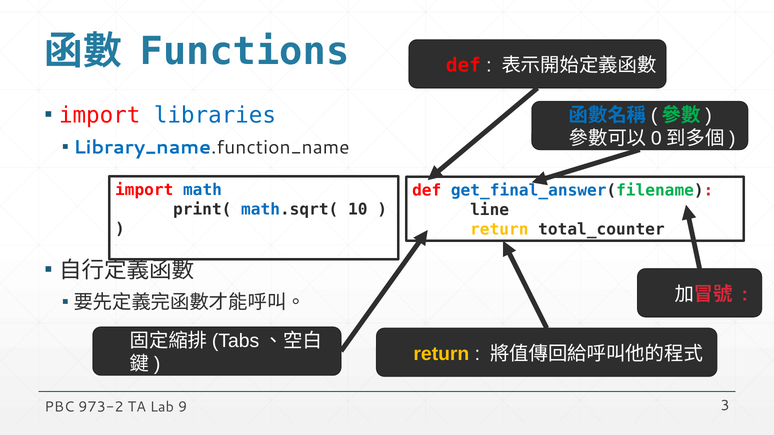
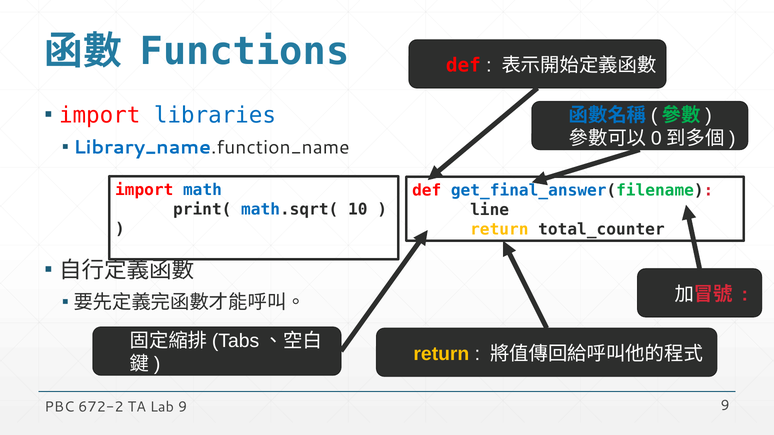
973-2: 973-2 -> 672-2
9 3: 3 -> 9
